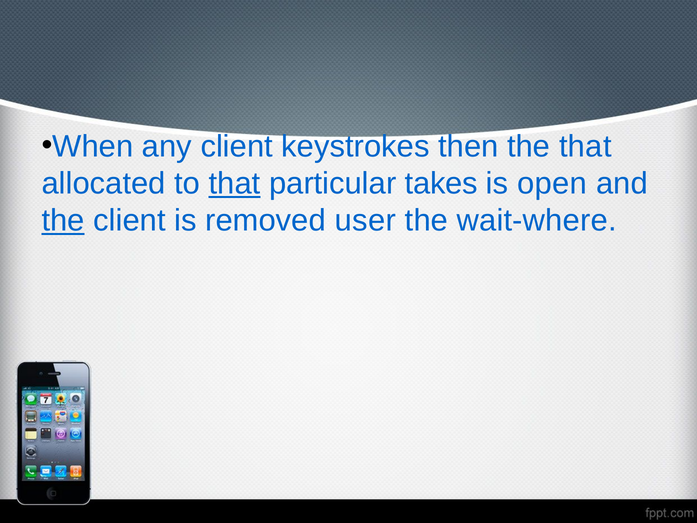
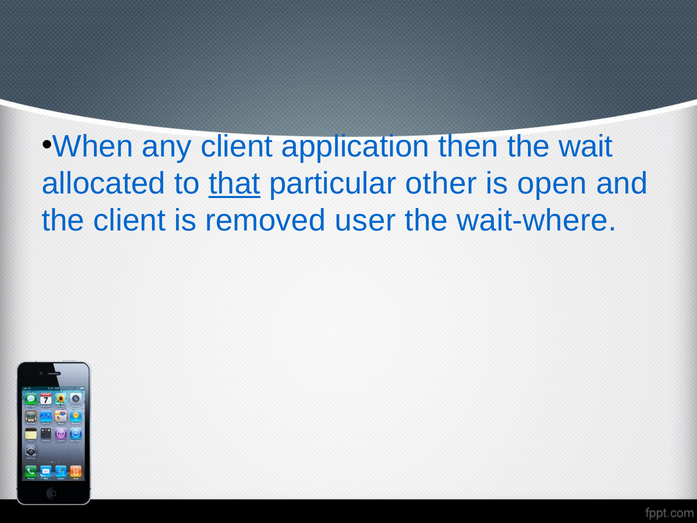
keystrokes: keystrokes -> application
the that: that -> wait
takes: takes -> other
the at (63, 221) underline: present -> none
